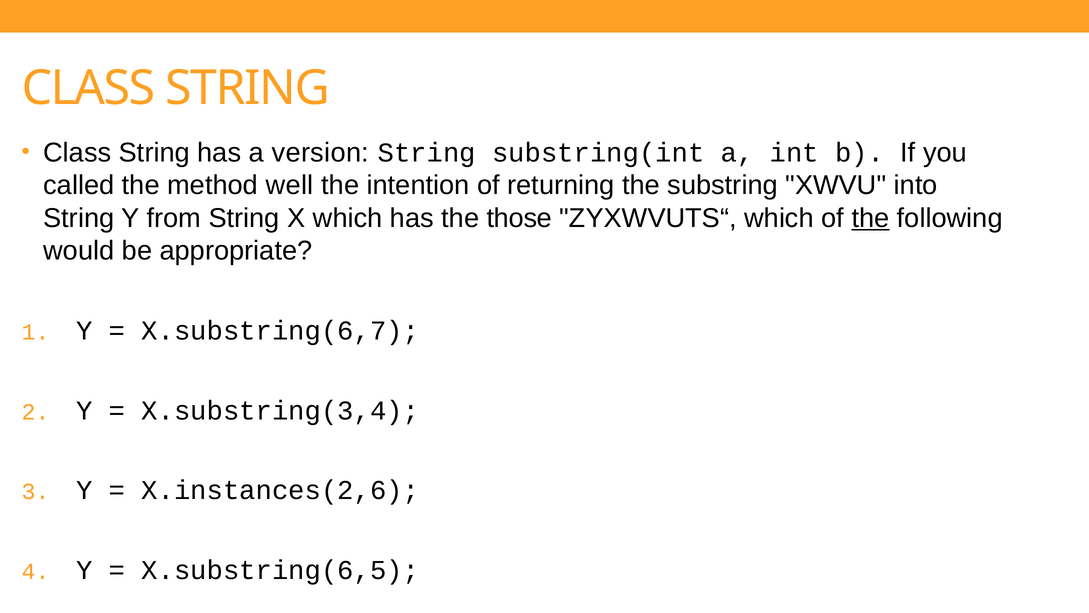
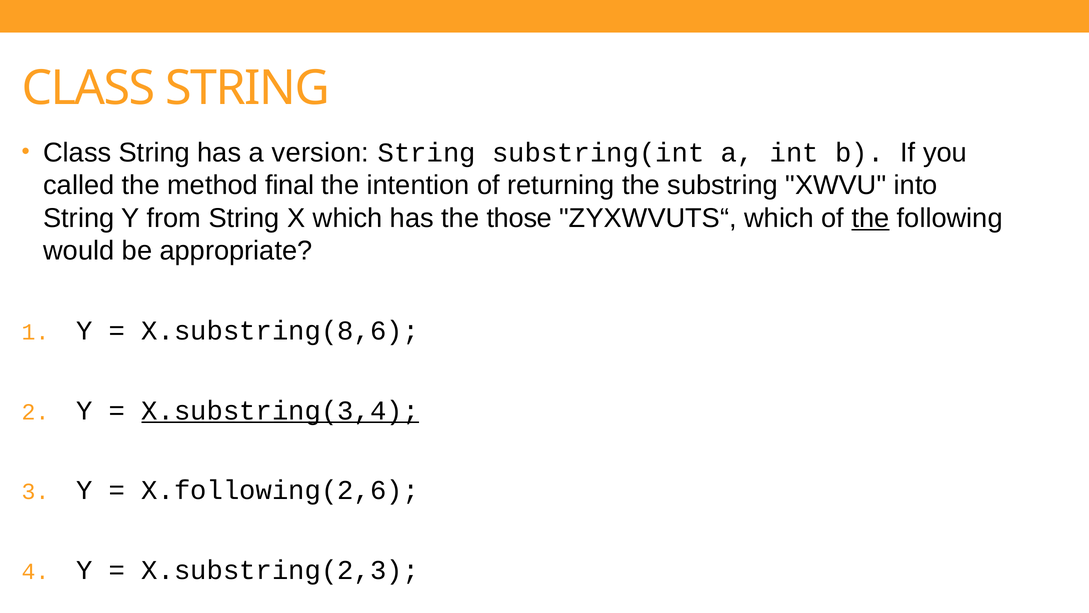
well: well -> final
X.substring(6,7: X.substring(6,7 -> X.substring(8,6
X.substring(3,4 underline: none -> present
X.instances(2,6: X.instances(2,6 -> X.following(2,6
X.substring(6,5: X.substring(6,5 -> X.substring(2,3
